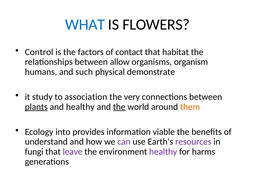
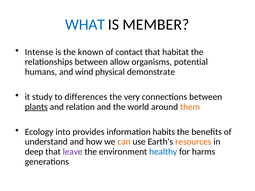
FLOWERS: FLOWERS -> MEMBER
Control: Control -> Intense
factors: factors -> known
organism: organism -> potential
such: such -> wind
association: association -> differences
and healthy: healthy -> relation
the at (119, 107) underline: present -> none
viable: viable -> habits
can colour: purple -> orange
resources colour: purple -> orange
fungi: fungi -> deep
healthy at (163, 152) colour: purple -> blue
